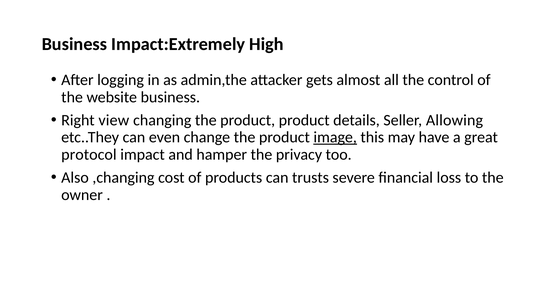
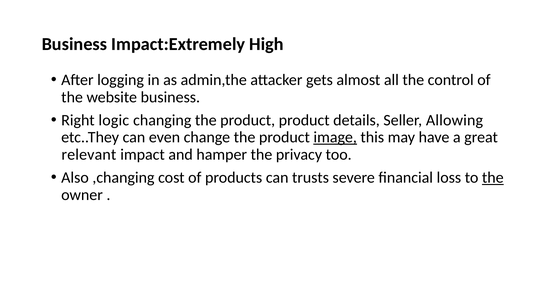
view: view -> logic
protocol: protocol -> relevant
the at (493, 178) underline: none -> present
